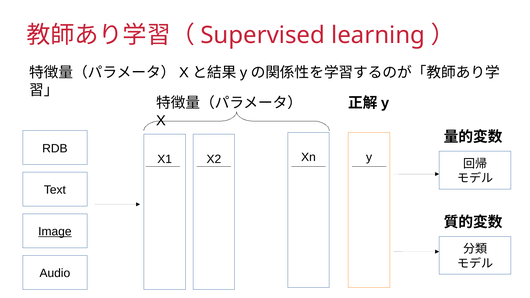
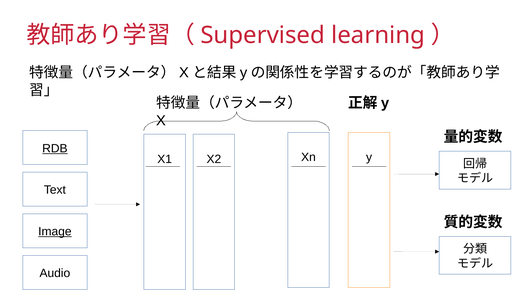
RDB underline: none -> present
